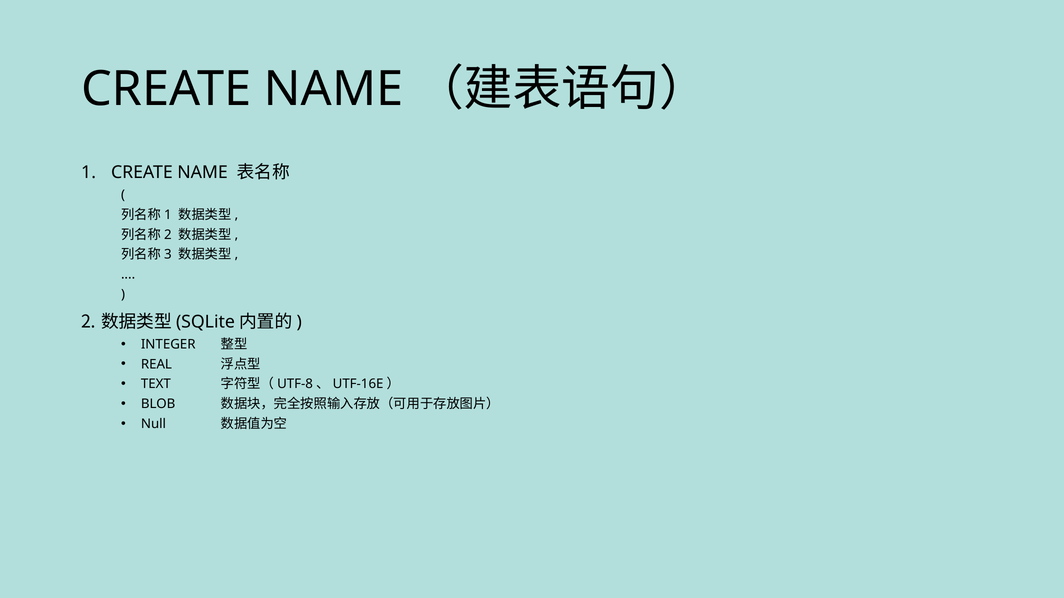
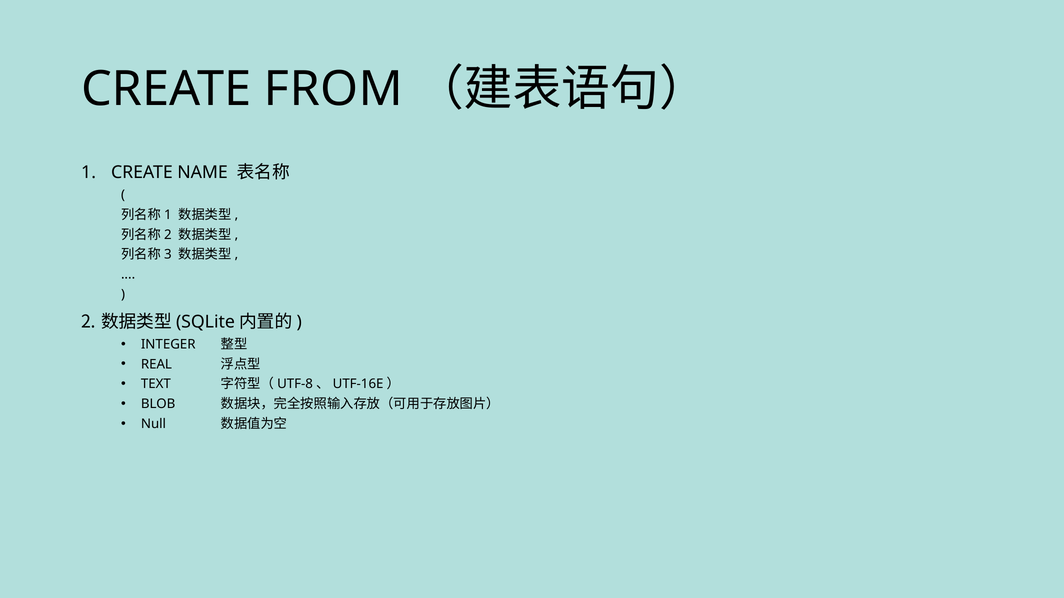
NAME at (334, 89): NAME -> FROM
